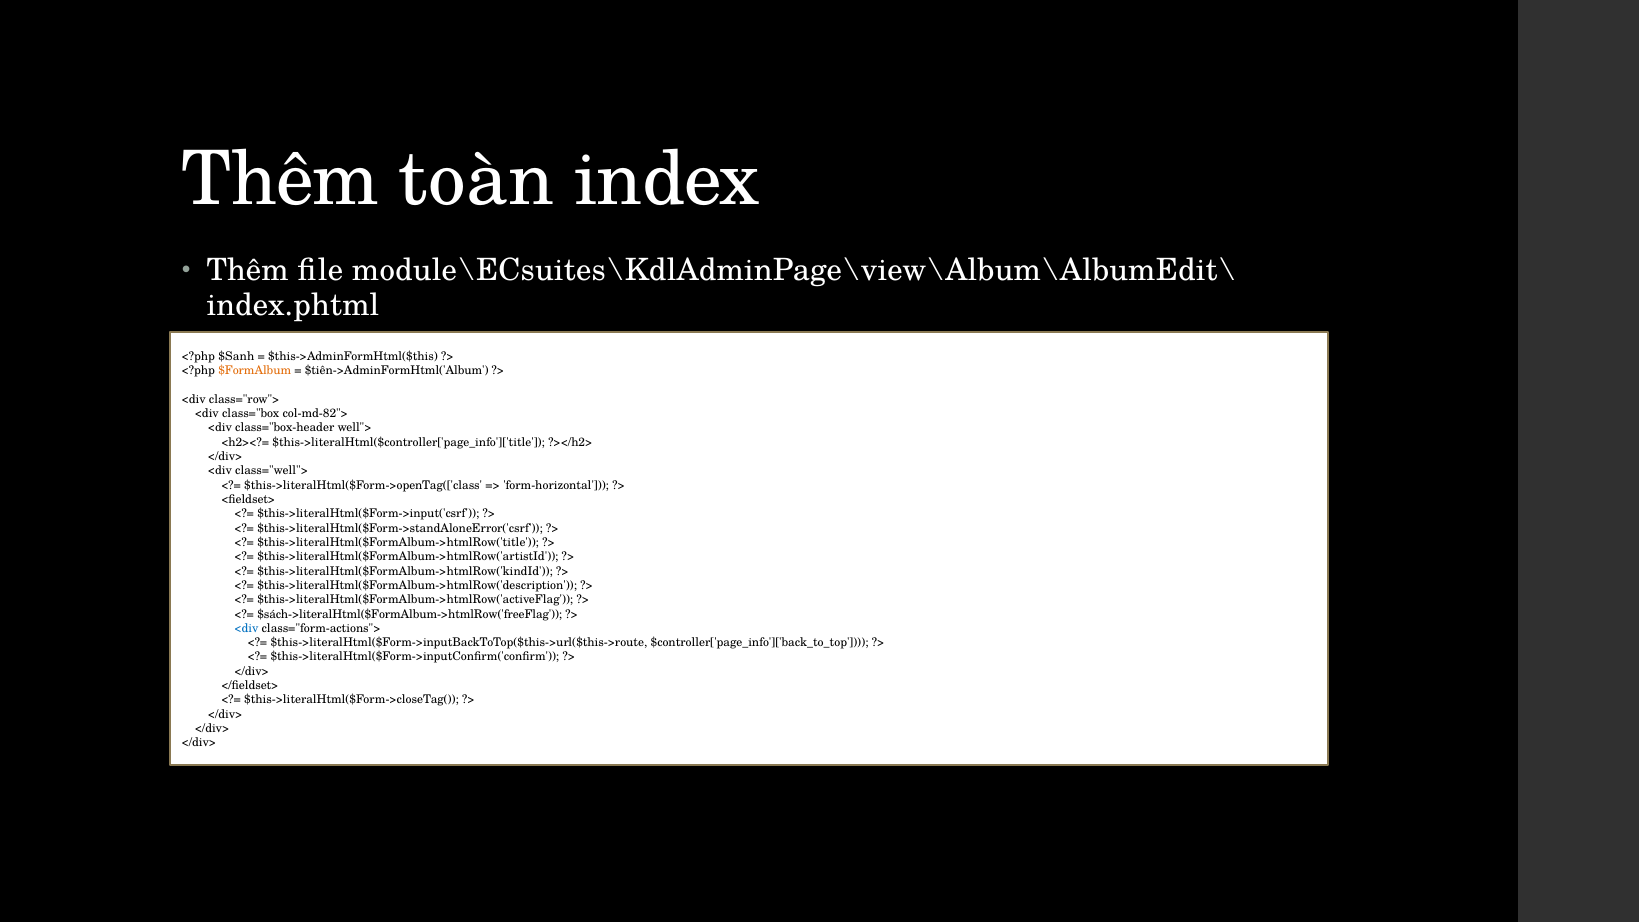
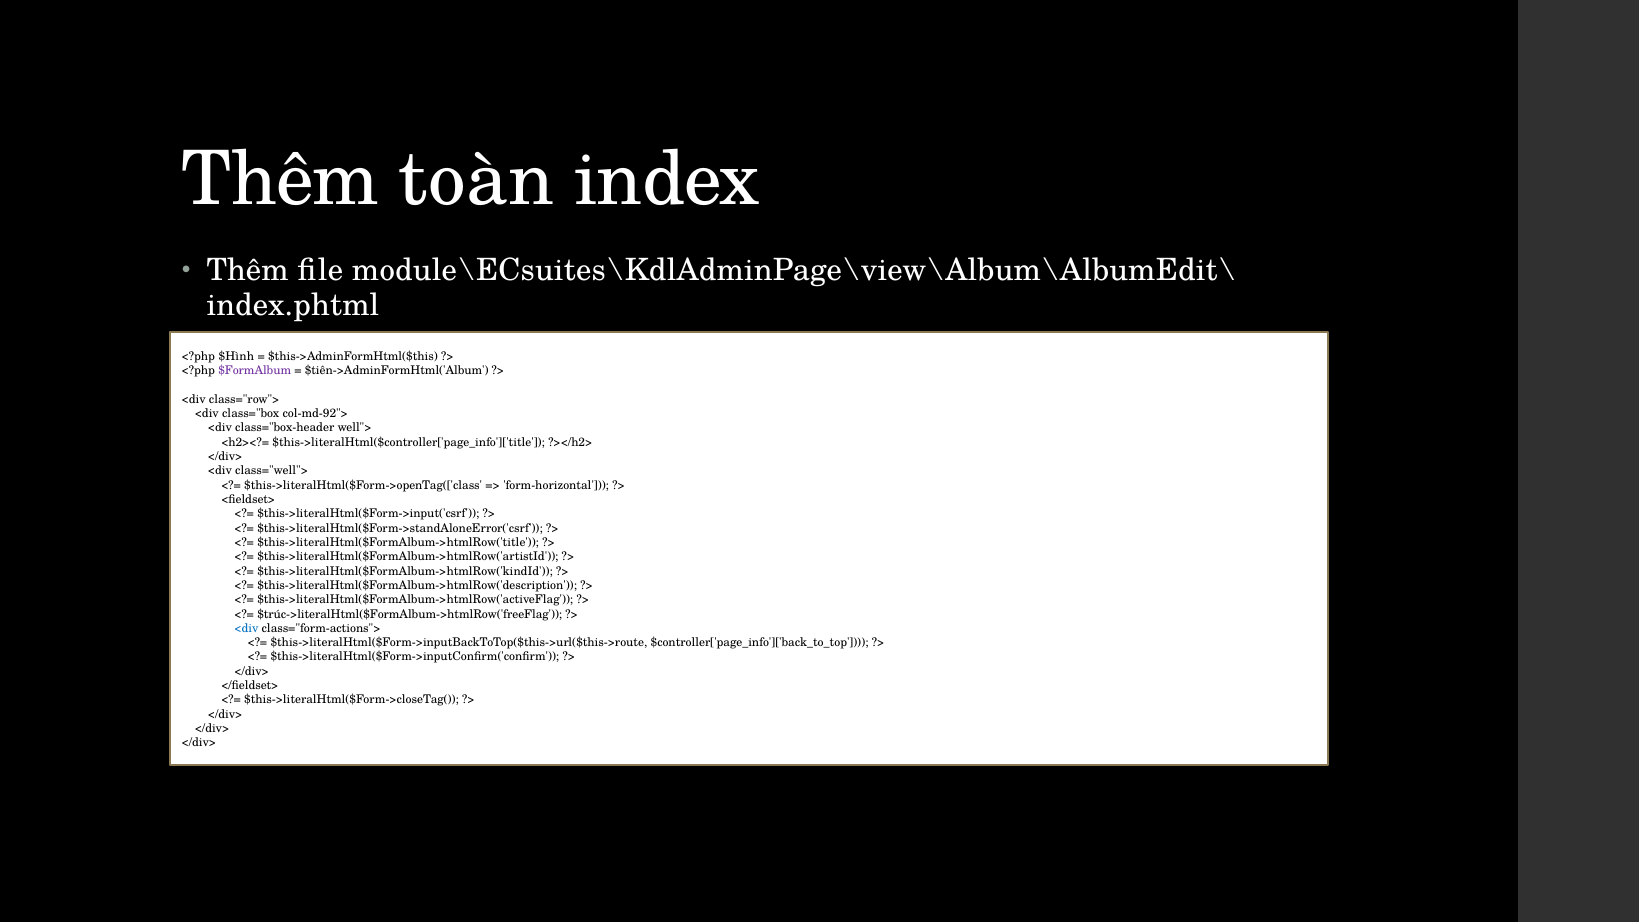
$Sanh: $Sanh -> $Hình
$FormAlbum colour: orange -> purple
col-md-82">: col-md-82"> -> col-md-92">
$sách->literalHtml($FormAlbum->htmlRow('freeFlag: $sách->literalHtml($FormAlbum->htmlRow('freeFlag -> $trúc->literalHtml($FormAlbum->htmlRow('freeFlag
